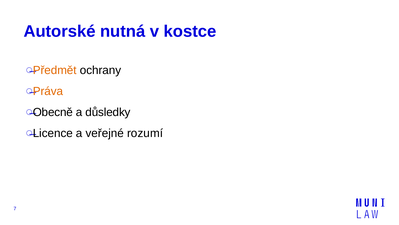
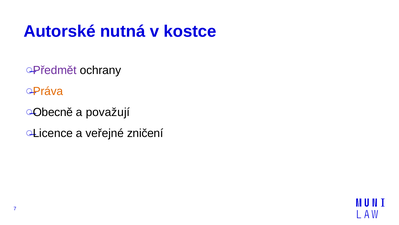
Předmět colour: orange -> purple
důsledky: důsledky -> považují
rozumí: rozumí -> zničení
